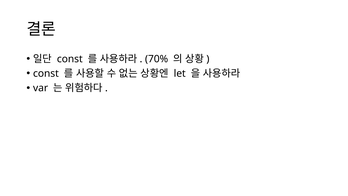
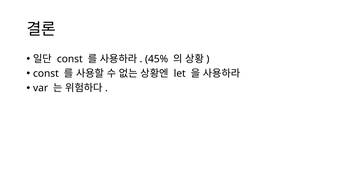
70%: 70% -> 45%
